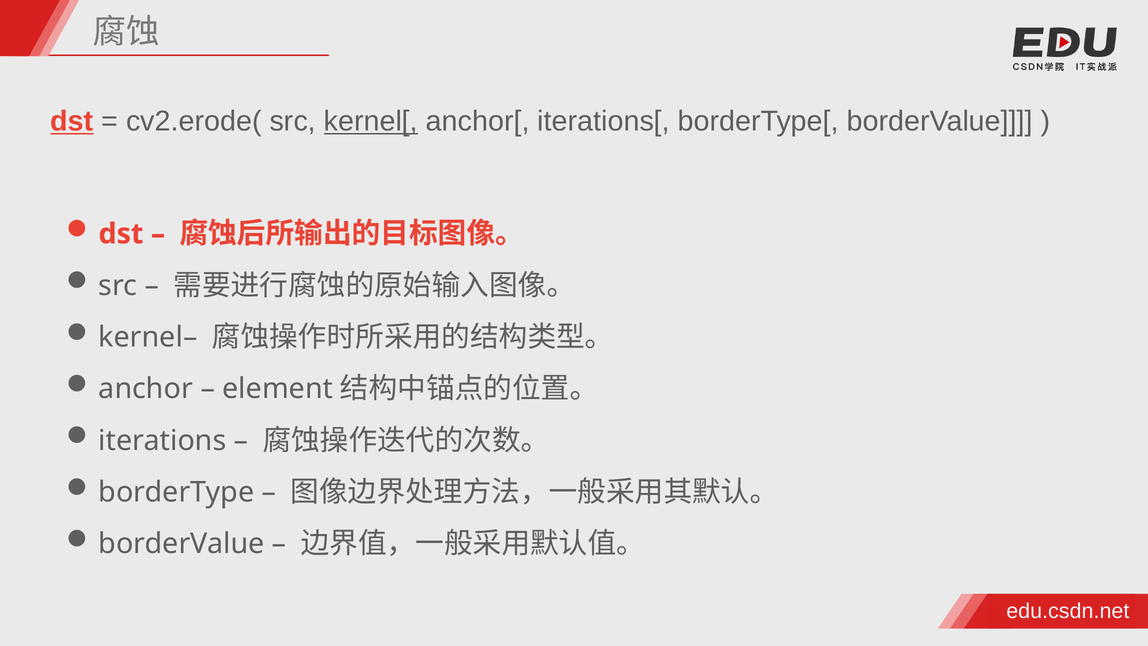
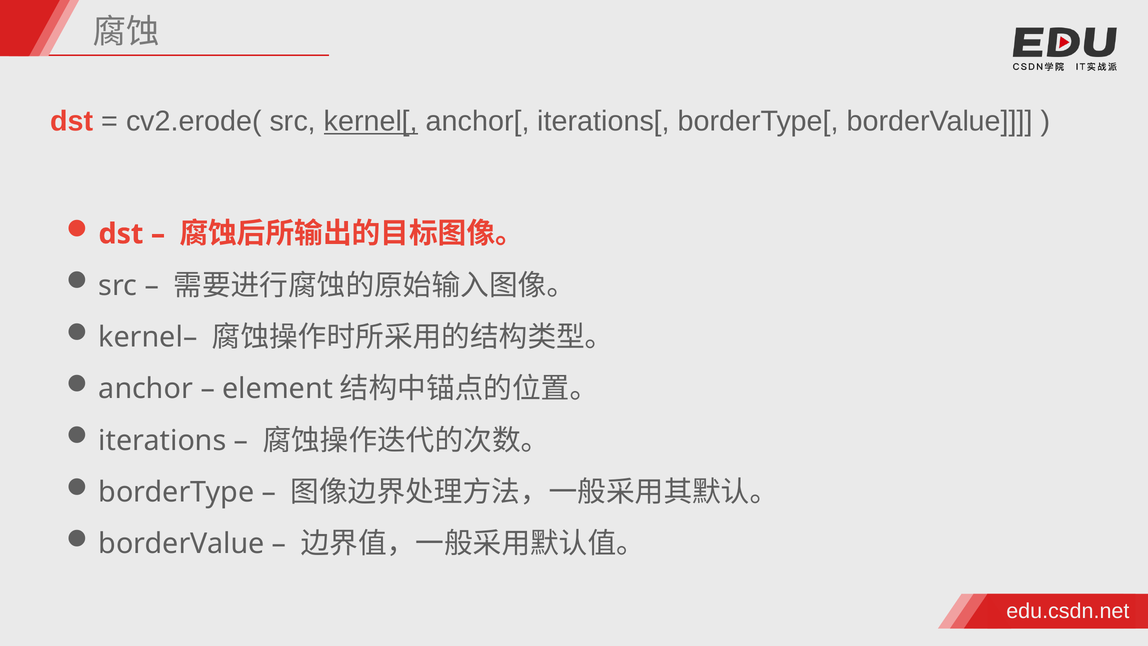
dst at (72, 121) underline: present -> none
